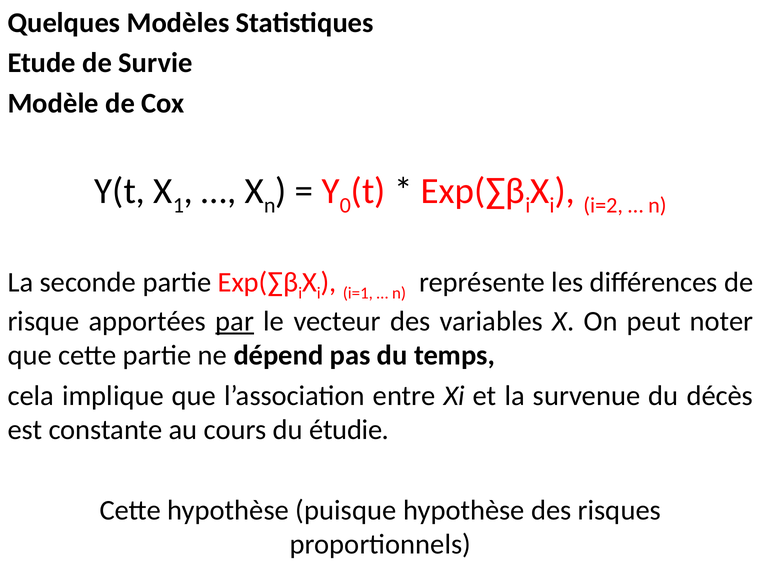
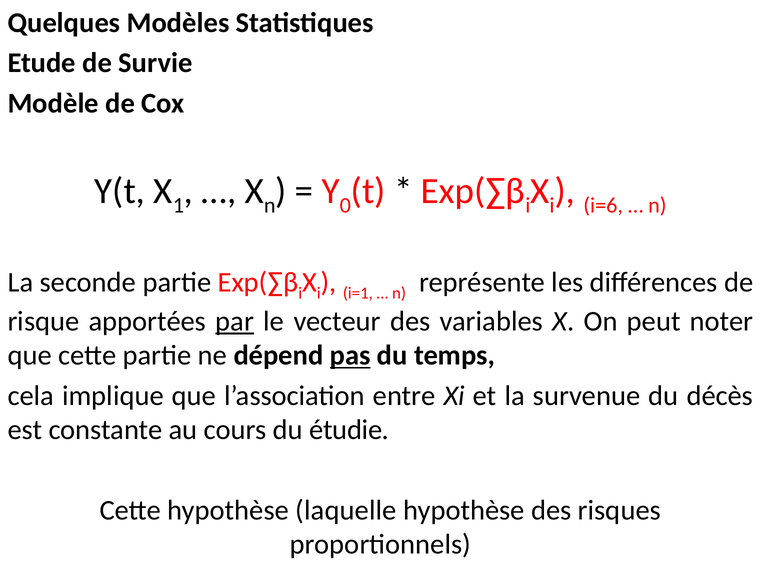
i=2: i=2 -> i=6
pas underline: none -> present
puisque: puisque -> laquelle
